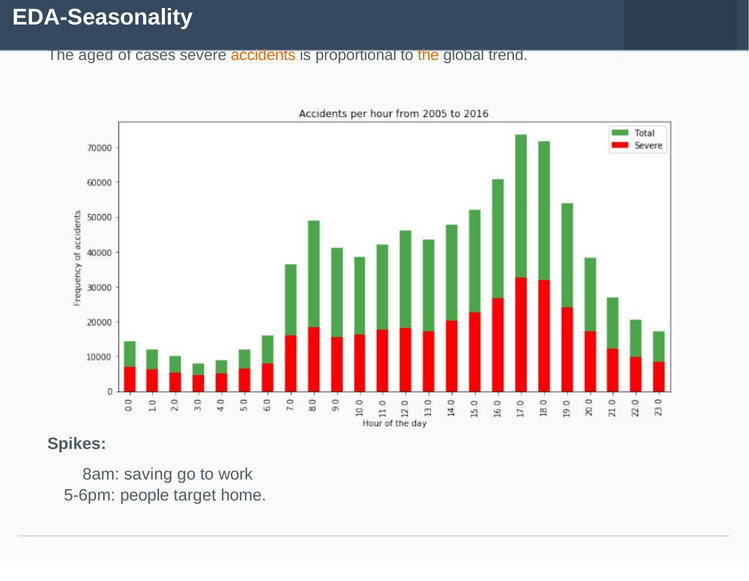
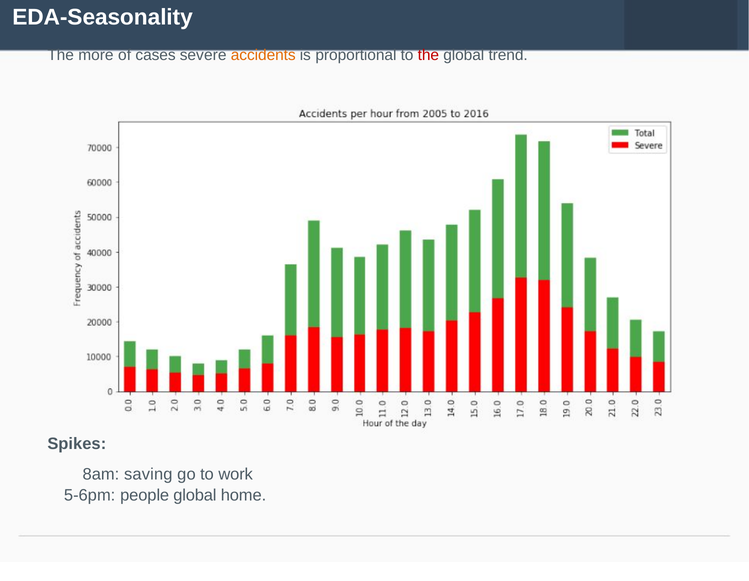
aged: aged -> more
the at (428, 55) colour: orange -> red
people target: target -> global
